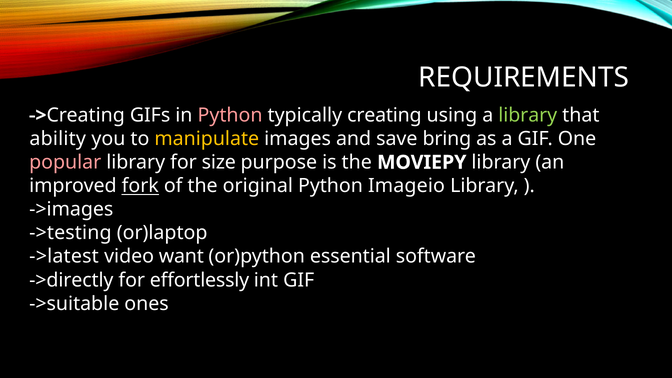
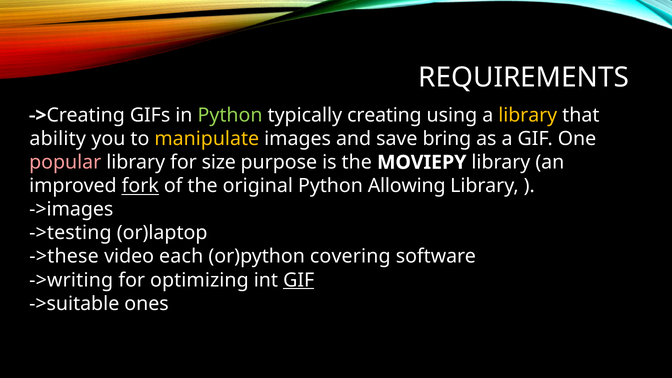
Python at (230, 115) colour: pink -> light green
library at (528, 115) colour: light green -> yellow
Imageio: Imageio -> Allowing
->latest: ->latest -> ->these
want: want -> each
essential: essential -> covering
->directly: ->directly -> ->writing
effortlessly: effortlessly -> optimizing
GIF at (299, 280) underline: none -> present
